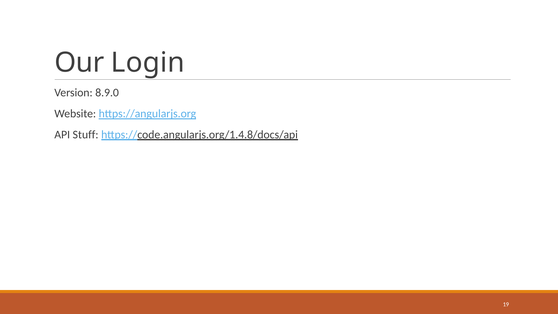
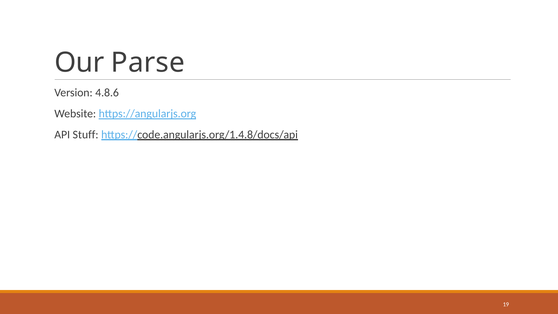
Login: Login -> Parse
8.9.0: 8.9.0 -> 4.8.6
